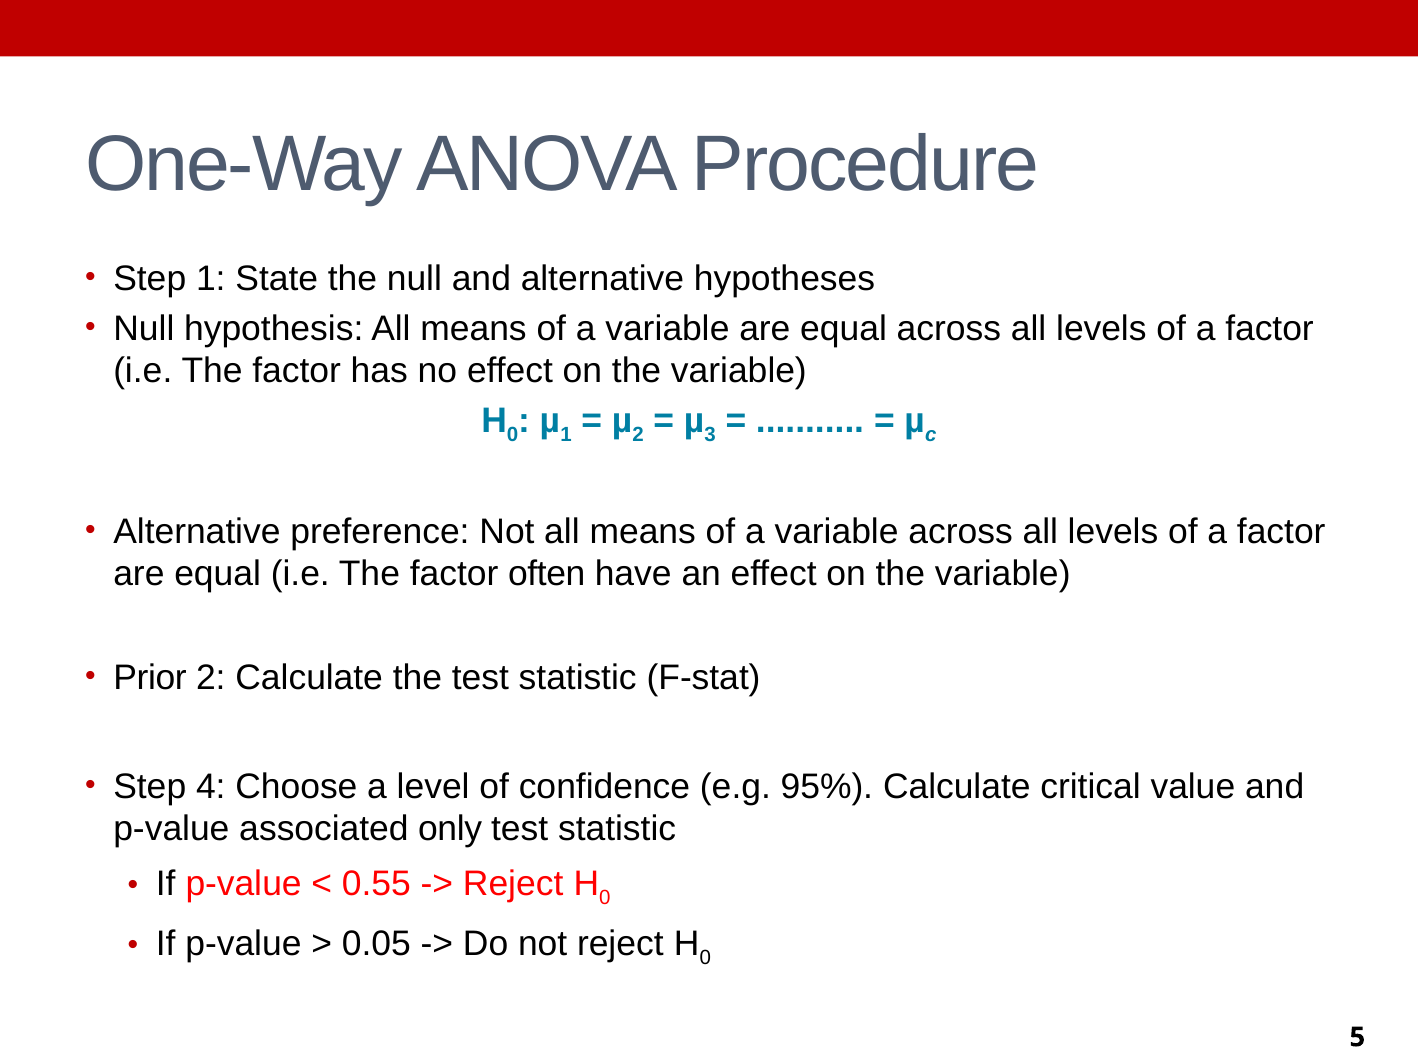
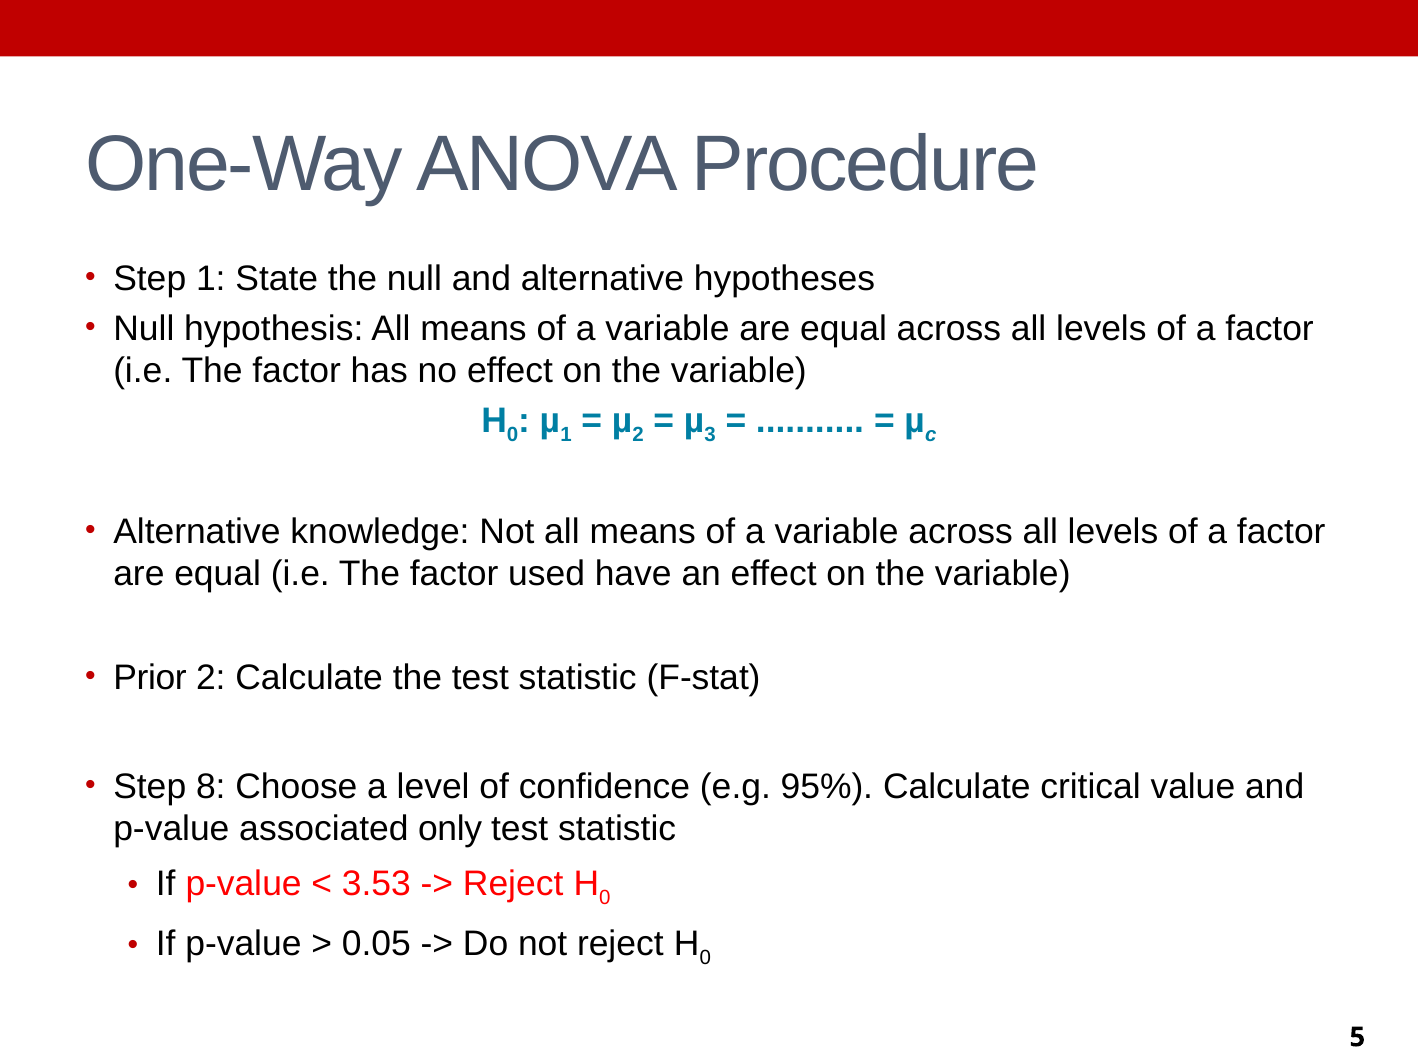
preference: preference -> knowledge
often: often -> used
4: 4 -> 8
0.55: 0.55 -> 3.53
